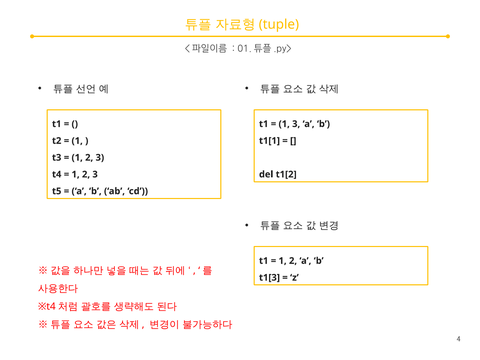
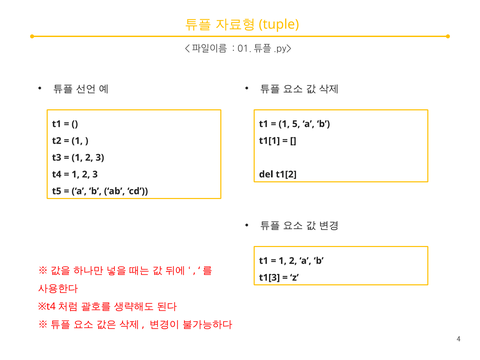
1 3: 3 -> 5
